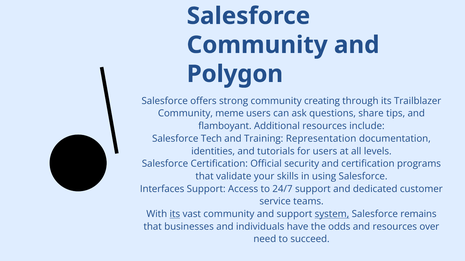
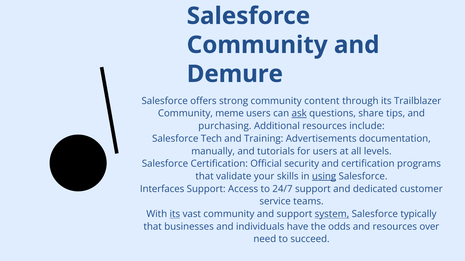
Polygon: Polygon -> Demure
creating: creating -> content
ask underline: none -> present
flamboyant: flamboyant -> purchasing
Representation: Representation -> Advertisements
identities: identities -> manually
using underline: none -> present
remains: remains -> typically
